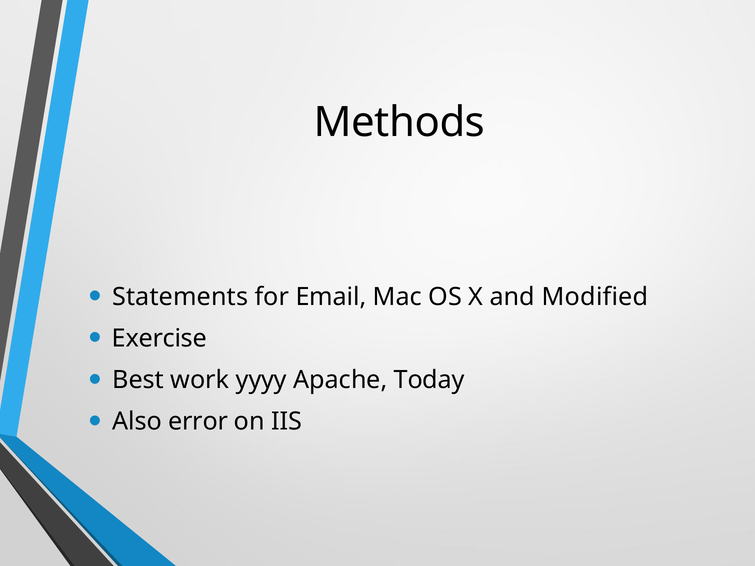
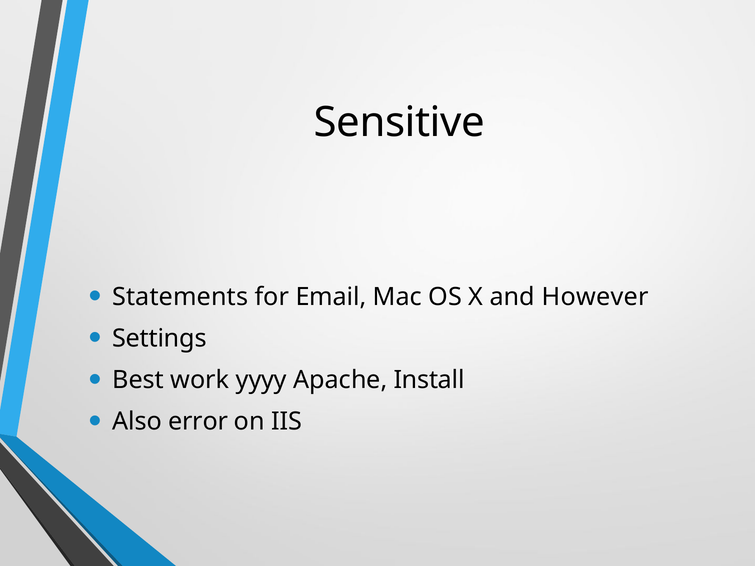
Methods: Methods -> Sensitive
Modified: Modified -> However
Exercise: Exercise -> Settings
Today: Today -> Install
